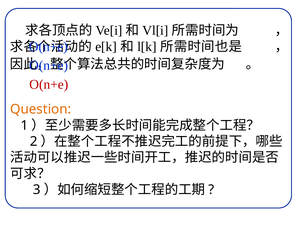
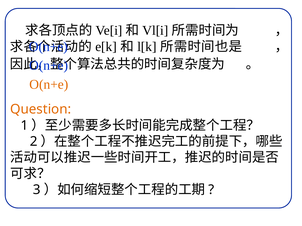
O(n+e at (49, 85) colour: red -> orange
